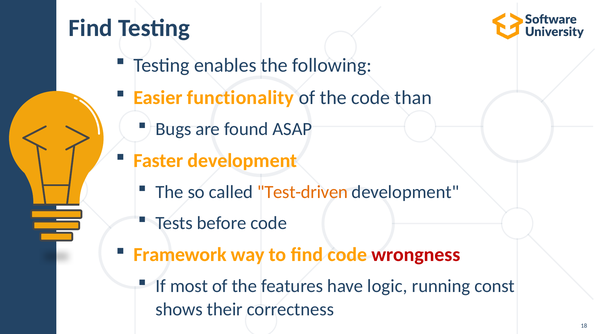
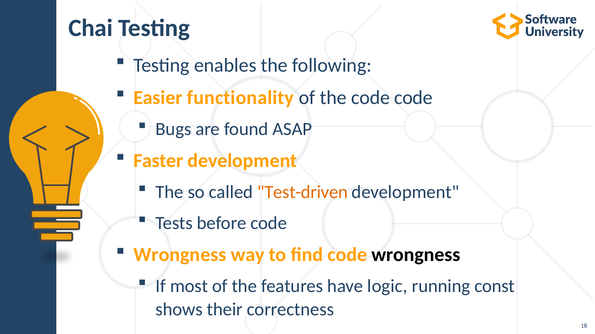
Find at (91, 28): Find -> Chai
code than: than -> code
Framework at (180, 255): Framework -> Wrongness
wrongness at (416, 255) colour: red -> black
